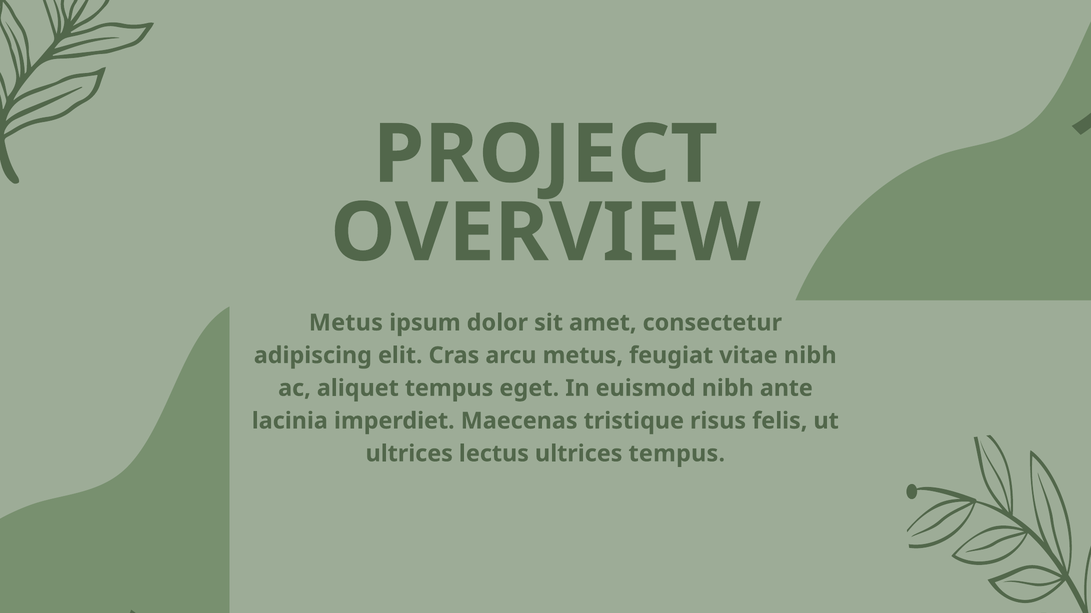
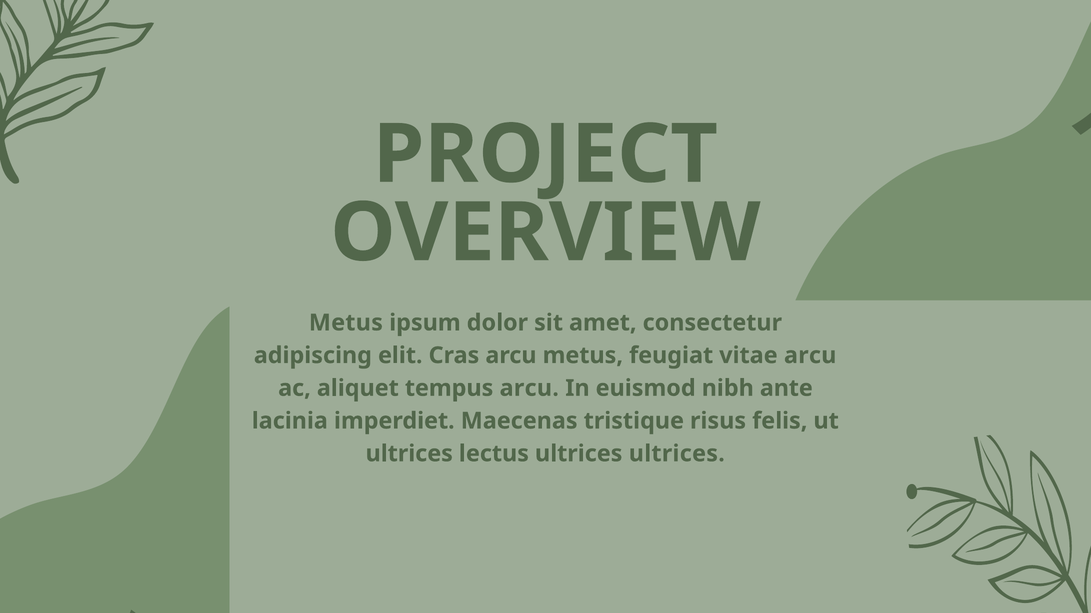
vitae nibh: nibh -> arcu
tempus eget: eget -> arcu
ultrices tempus: tempus -> ultrices
